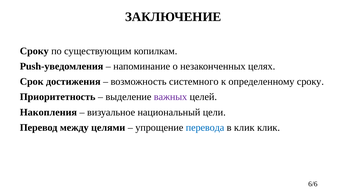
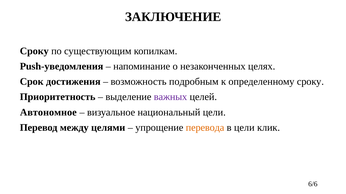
системного: системного -> подробным
Накопления: Накопления -> Автономное
перевода colour: blue -> orange
в клик: клик -> цели
